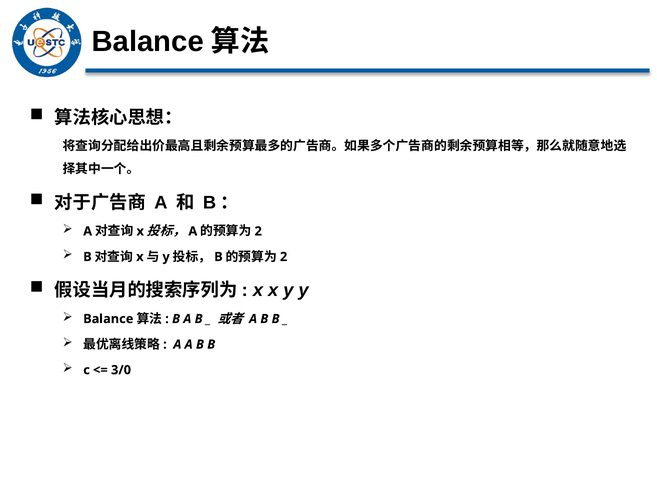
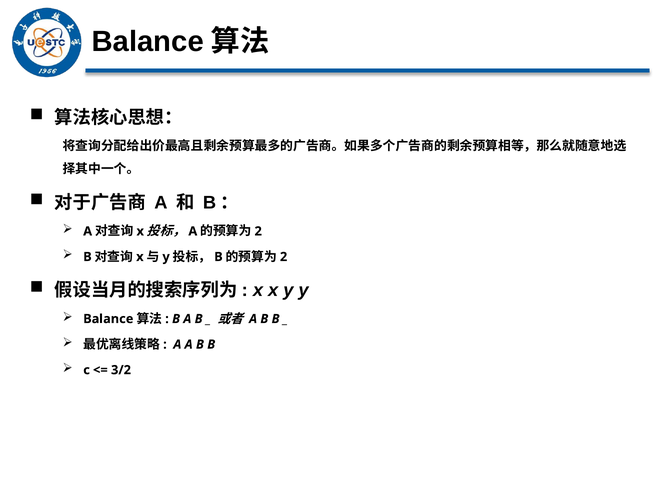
3/0: 3/0 -> 3/2
